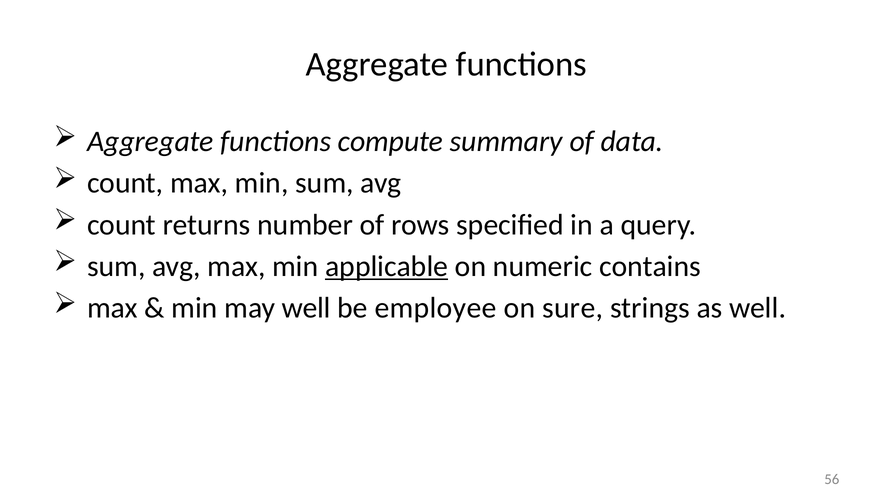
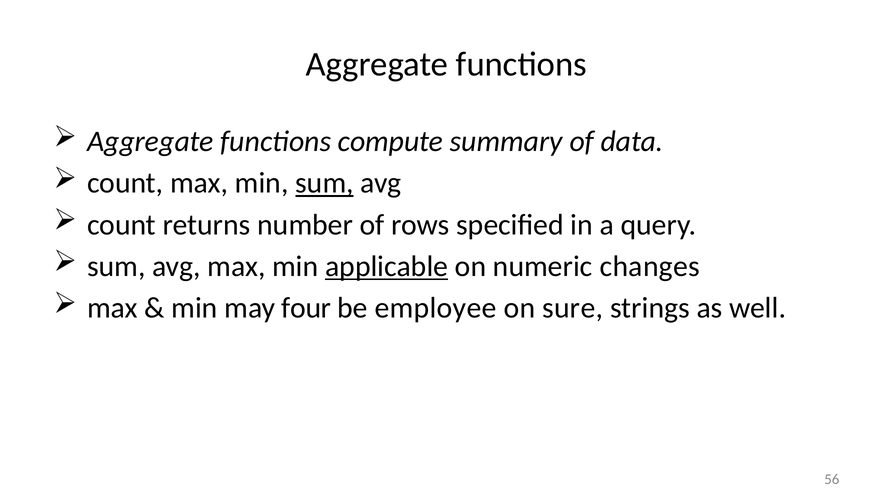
sum at (324, 183) underline: none -> present
contains: contains -> changes
may well: well -> four
